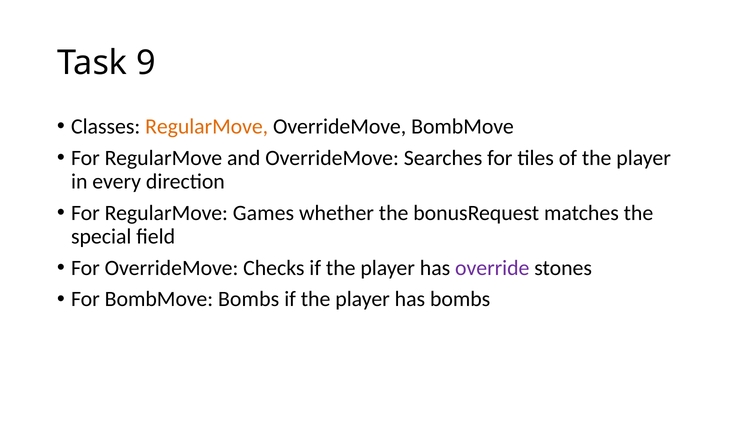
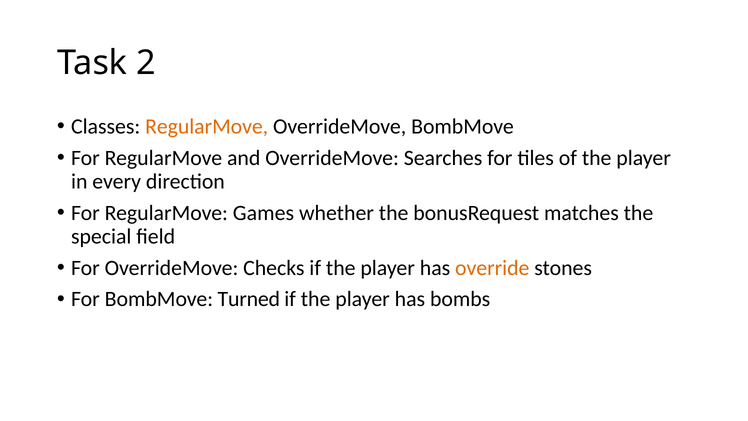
9: 9 -> 2
override colour: purple -> orange
BombMove Bombs: Bombs -> Turned
